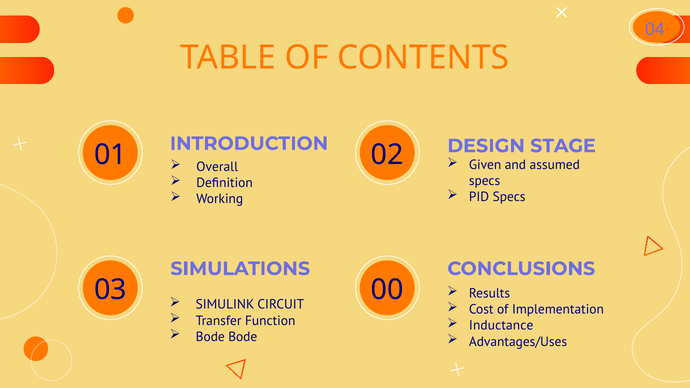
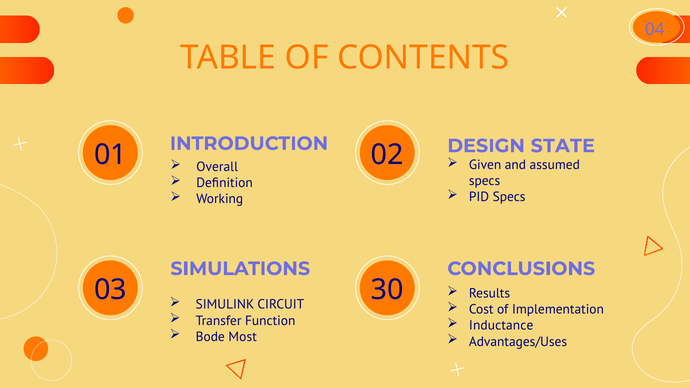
STAGE: STAGE -> STATE
00: 00 -> 30
Bode Bode: Bode -> Most
